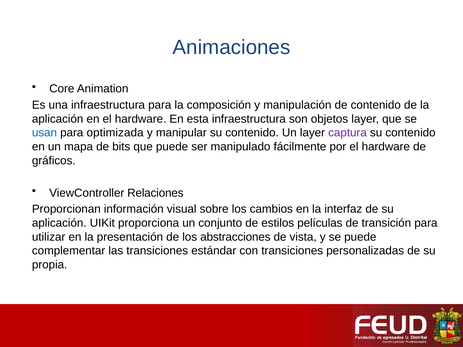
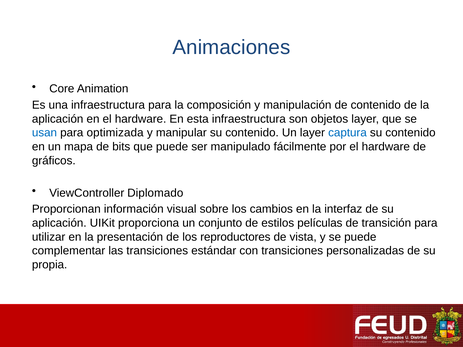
captura colour: purple -> blue
Relaciones: Relaciones -> Diplomado
abstracciones: abstracciones -> reproductores
